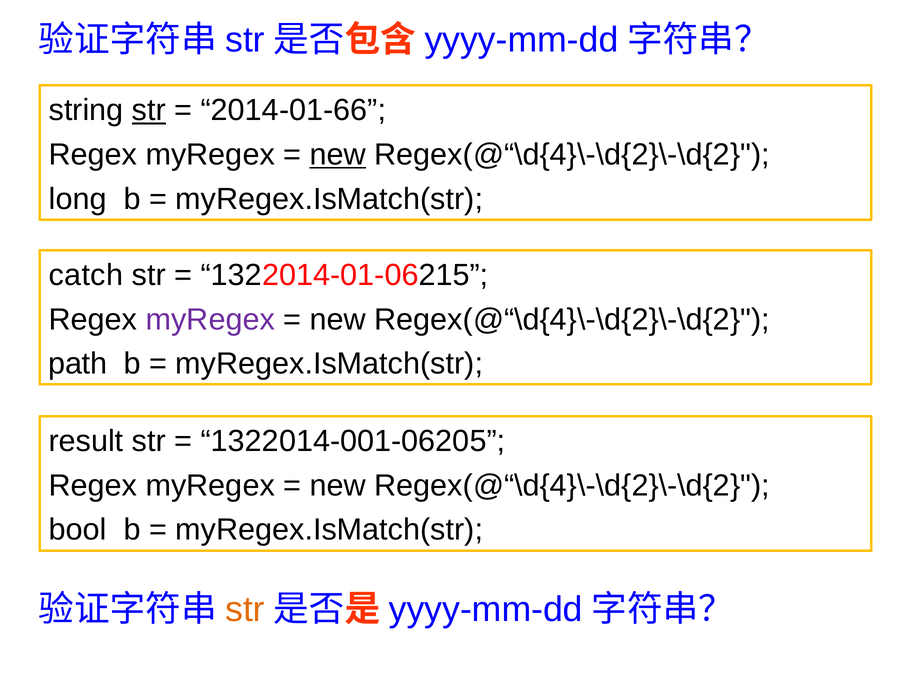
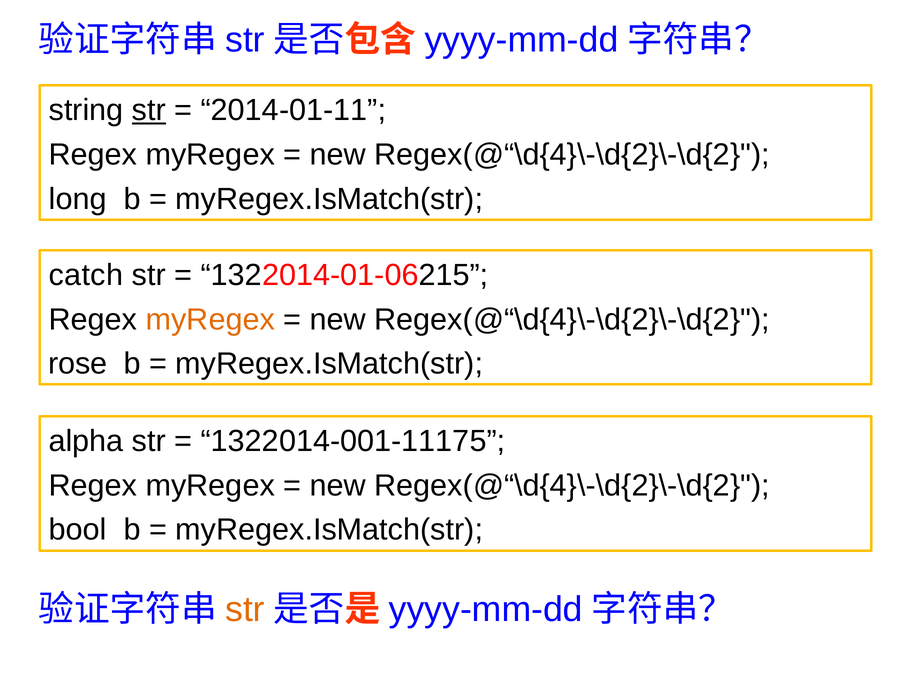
2014-01-66: 2014-01-66 -> 2014-01-11
new at (338, 155) underline: present -> none
myRegex at (210, 320) colour: purple -> orange
path: path -> rose
result: result -> alpha
1322014-001-06205: 1322014-001-06205 -> 1322014-001-11175
